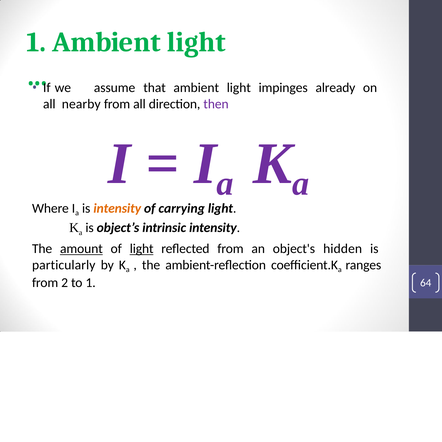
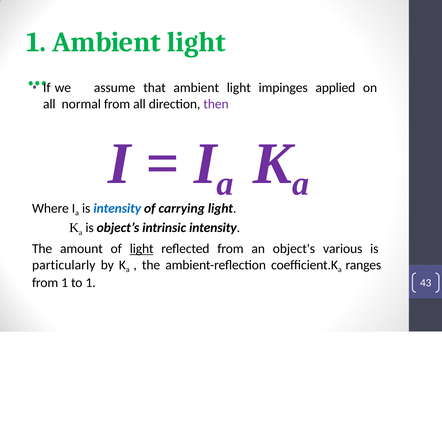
already: already -> applied
nearby: nearby -> normal
intensity at (117, 208) colour: orange -> blue
amount underline: present -> none
hidden: hidden -> various
from 2: 2 -> 1
64: 64 -> 43
